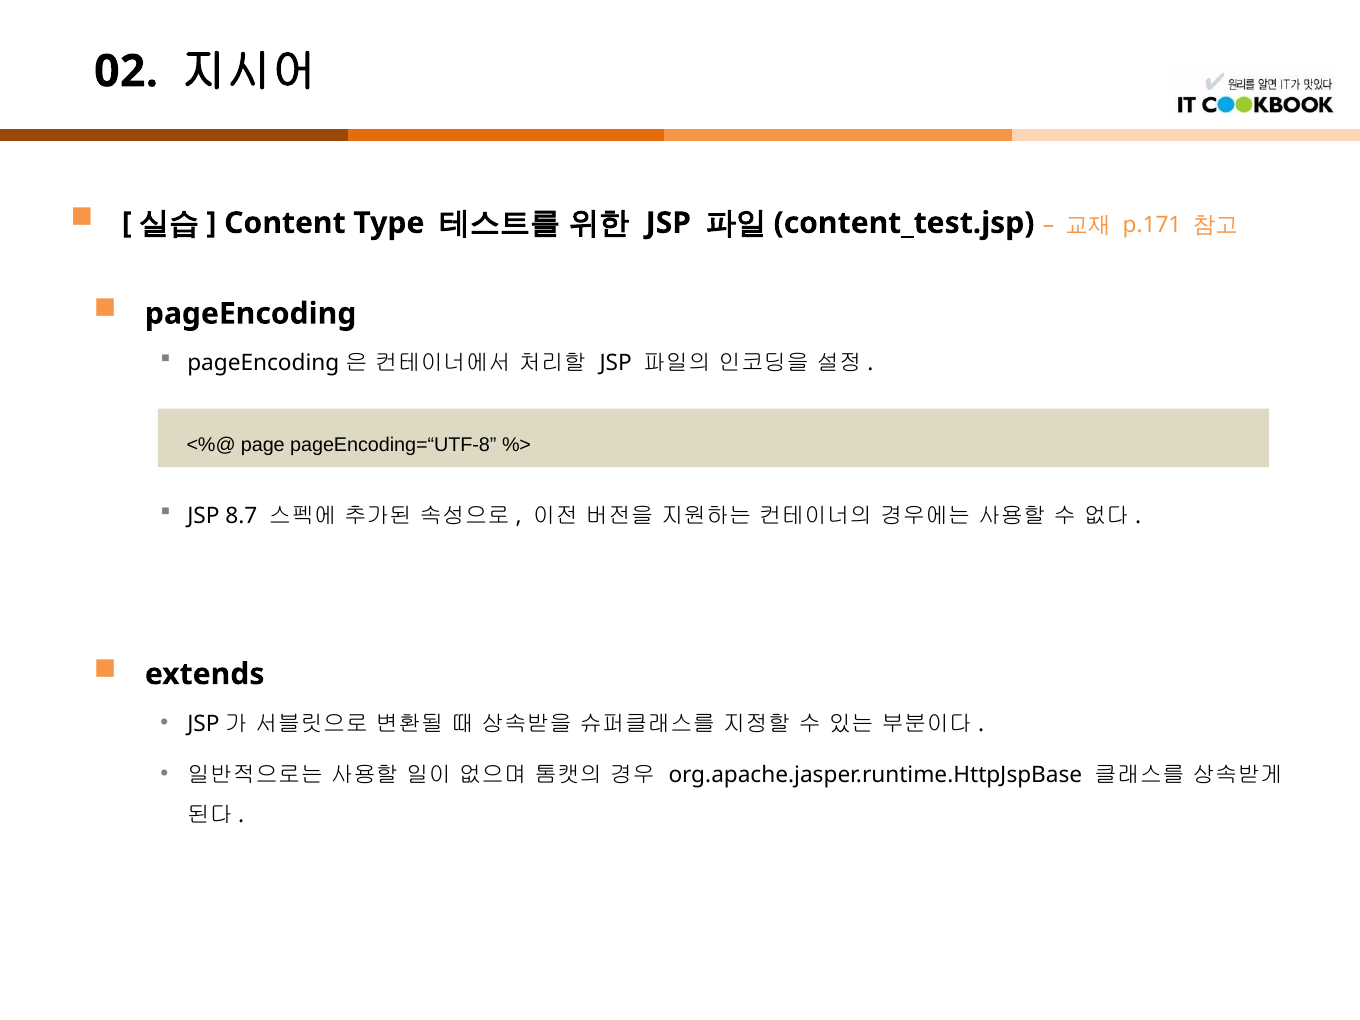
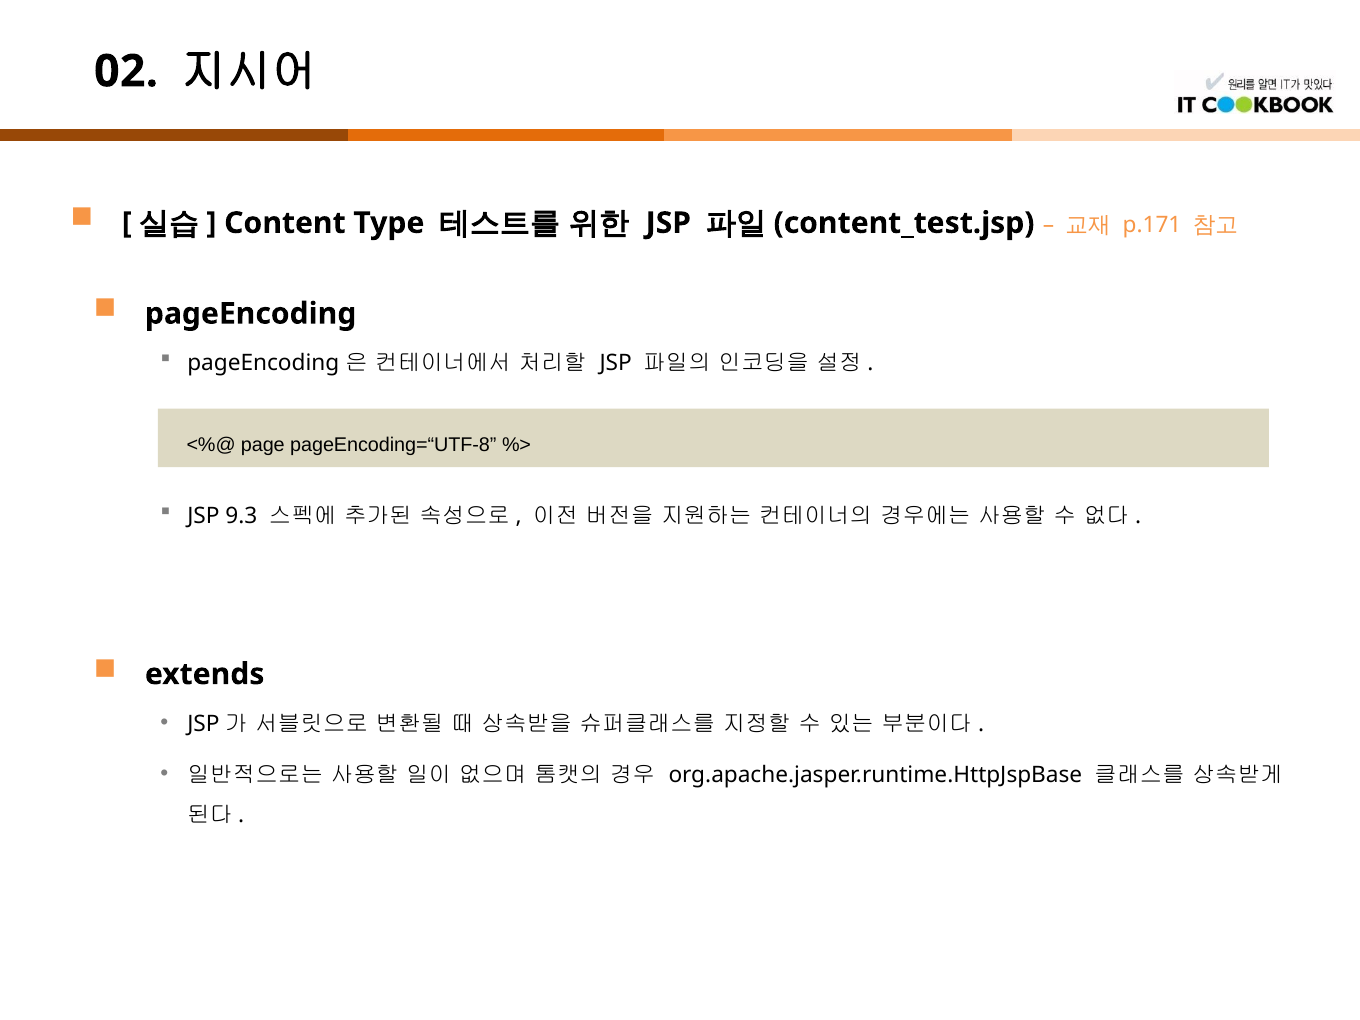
8.7: 8.7 -> 9.3
